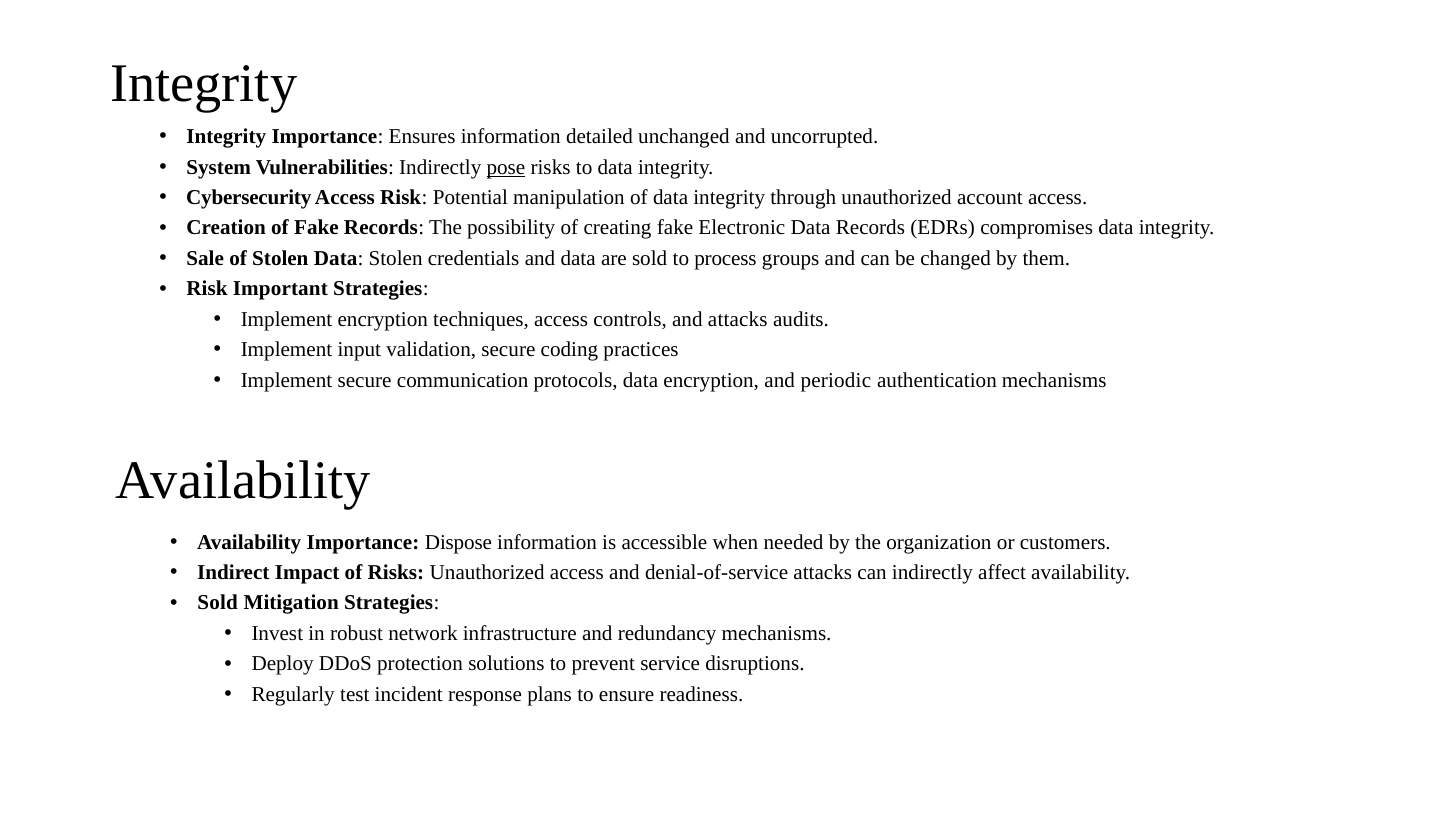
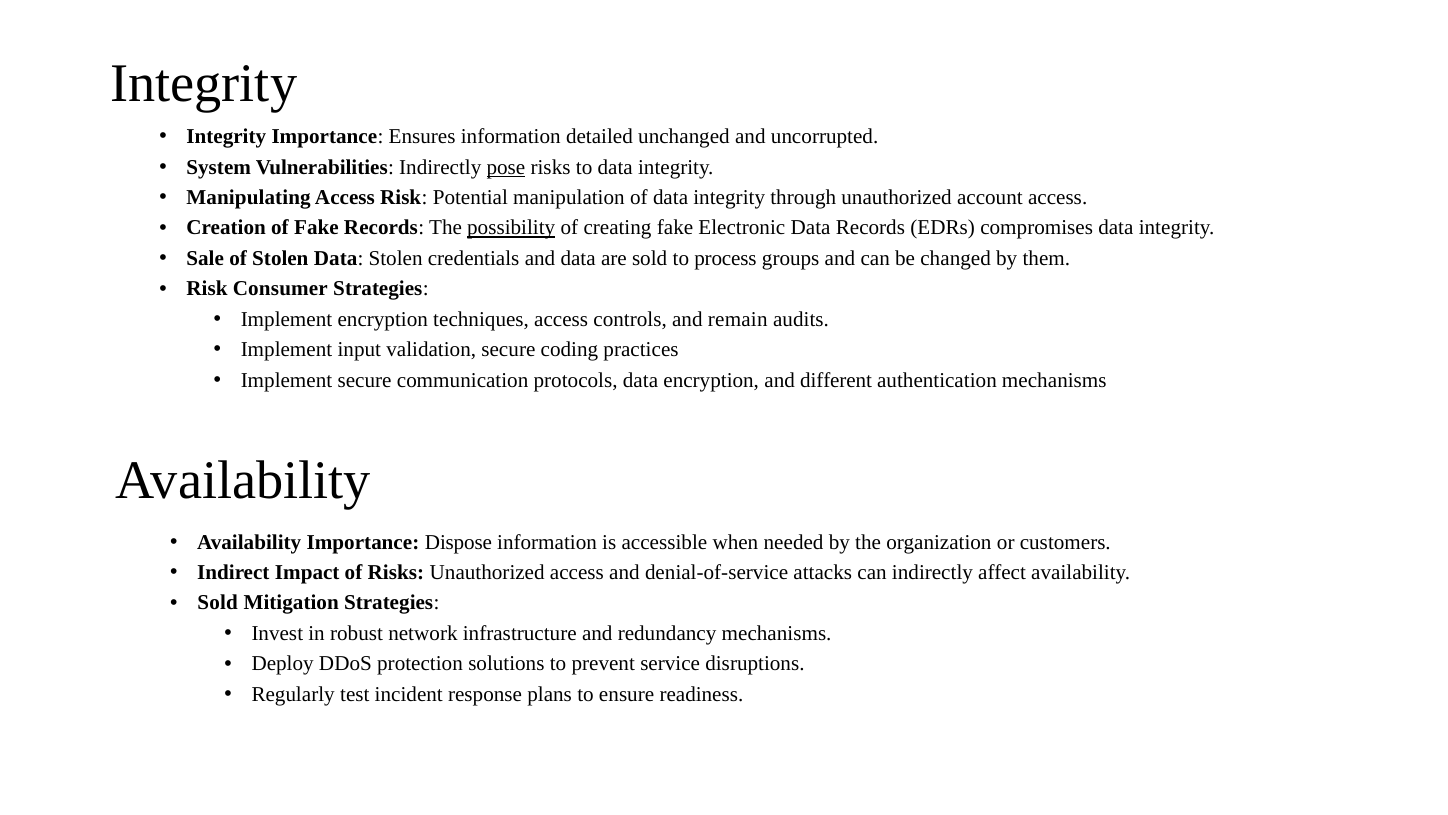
Cybersecurity: Cybersecurity -> Manipulating
possibility underline: none -> present
Important: Important -> Consumer
and attacks: attacks -> remain
periodic: periodic -> different
